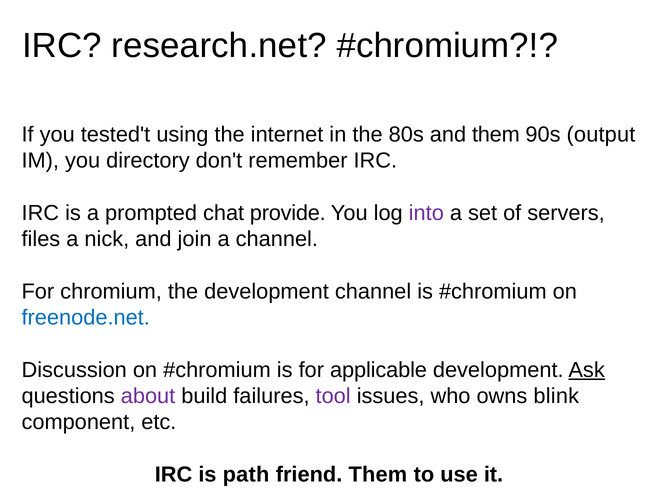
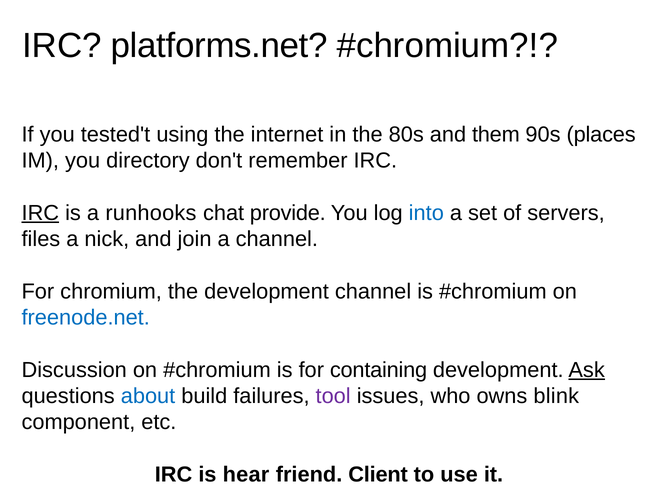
research.net: research.net -> platforms.net
output: output -> places
IRC at (40, 213) underline: none -> present
prompted: prompted -> runhooks
into colour: purple -> blue
applicable: applicable -> containing
about colour: purple -> blue
path: path -> hear
friend Them: Them -> Client
